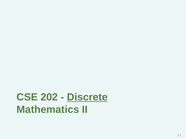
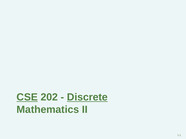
CSE underline: none -> present
